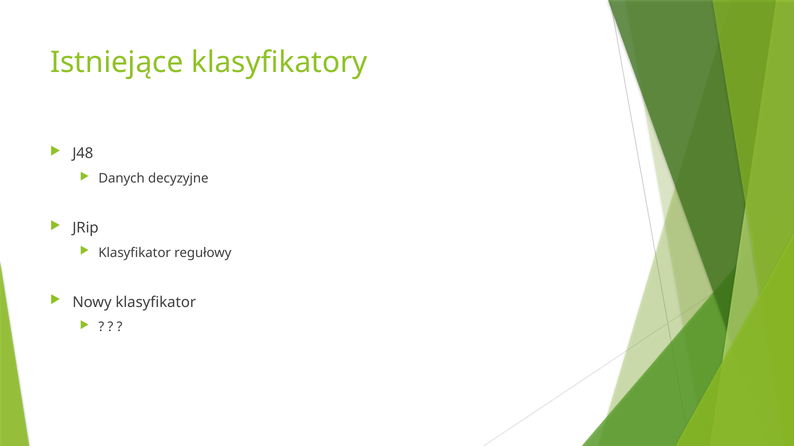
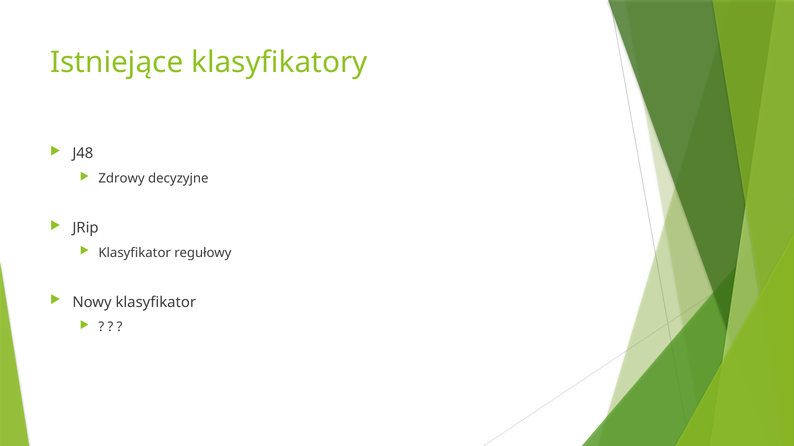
Danych: Danych -> Zdrowy
